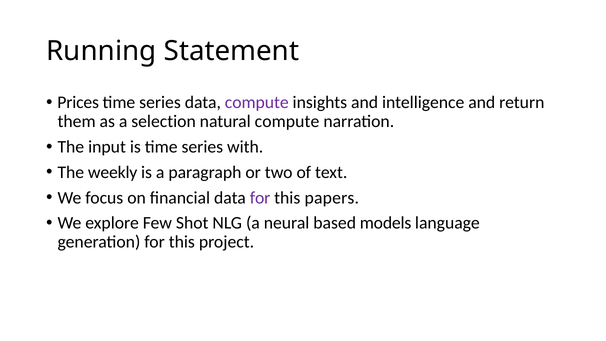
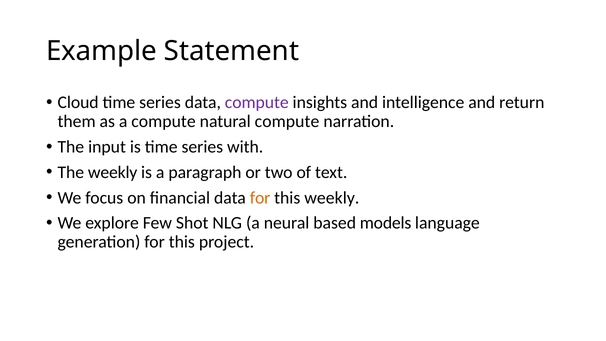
Running: Running -> Example
Prices: Prices -> Cloud
a selection: selection -> compute
for at (260, 198) colour: purple -> orange
this papers: papers -> weekly
